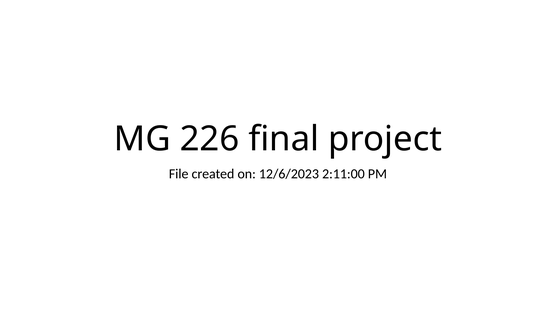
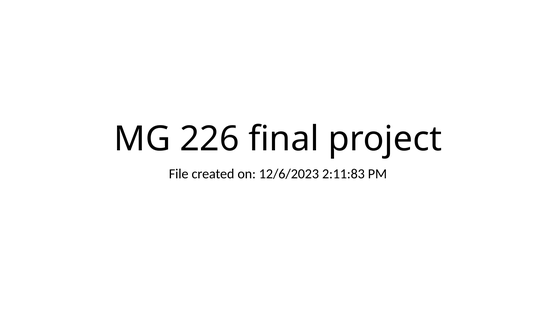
2:11:00: 2:11:00 -> 2:11:83
